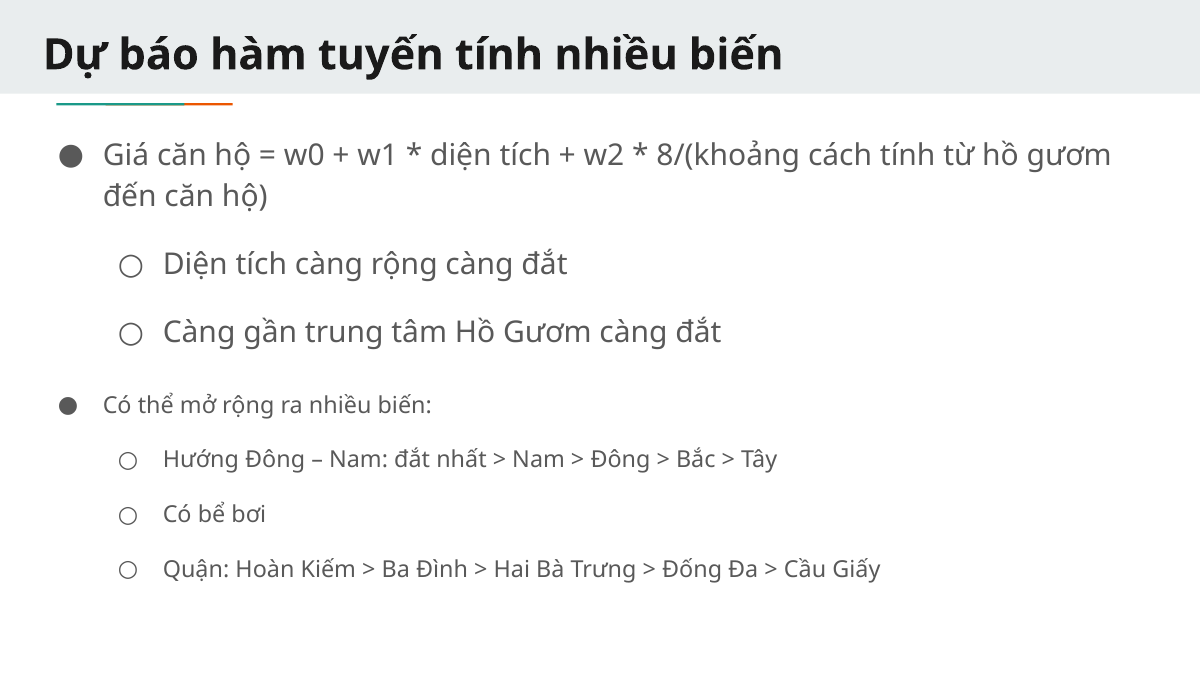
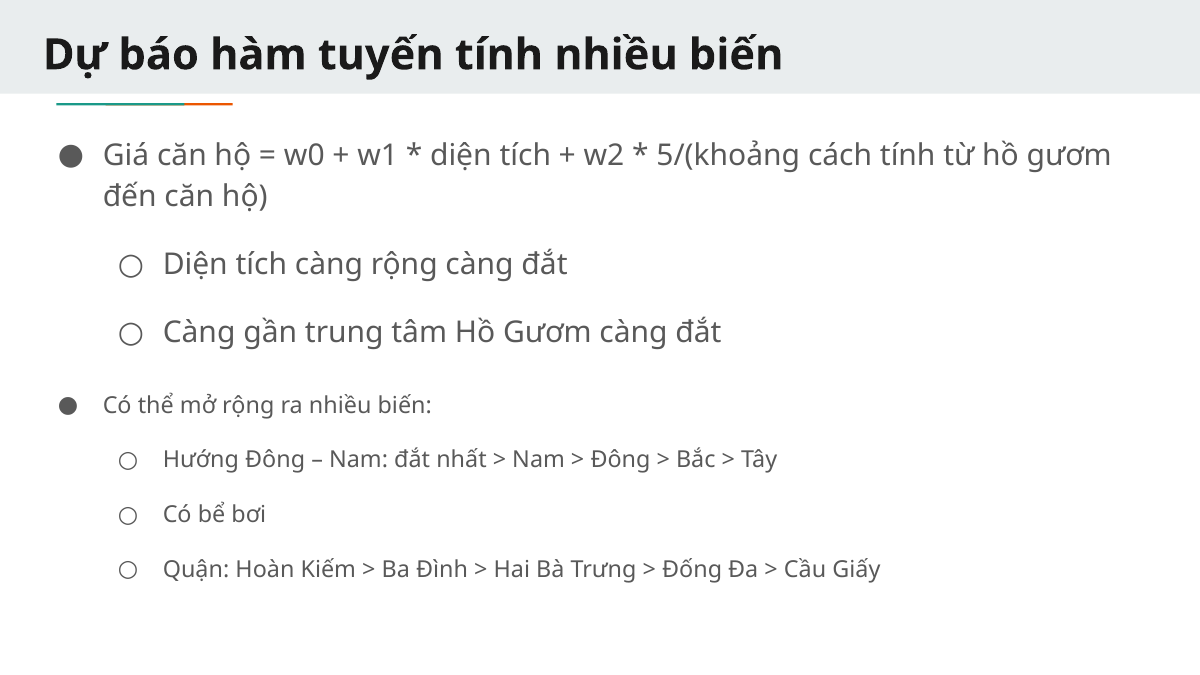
8/(khoảng: 8/(khoảng -> 5/(khoảng
